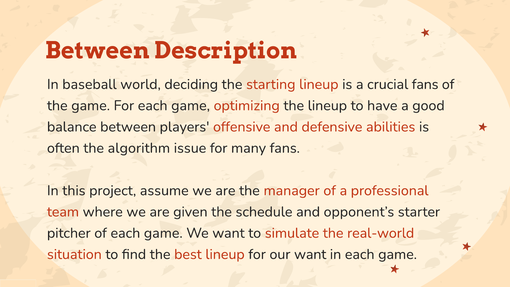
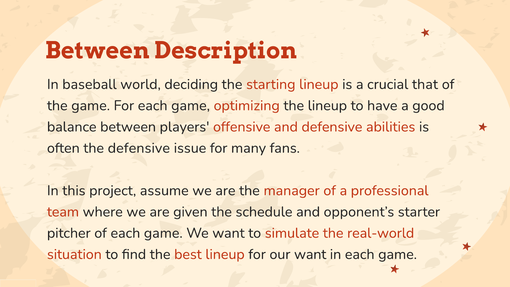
crucial fans: fans -> that
the algorithm: algorithm -> defensive
